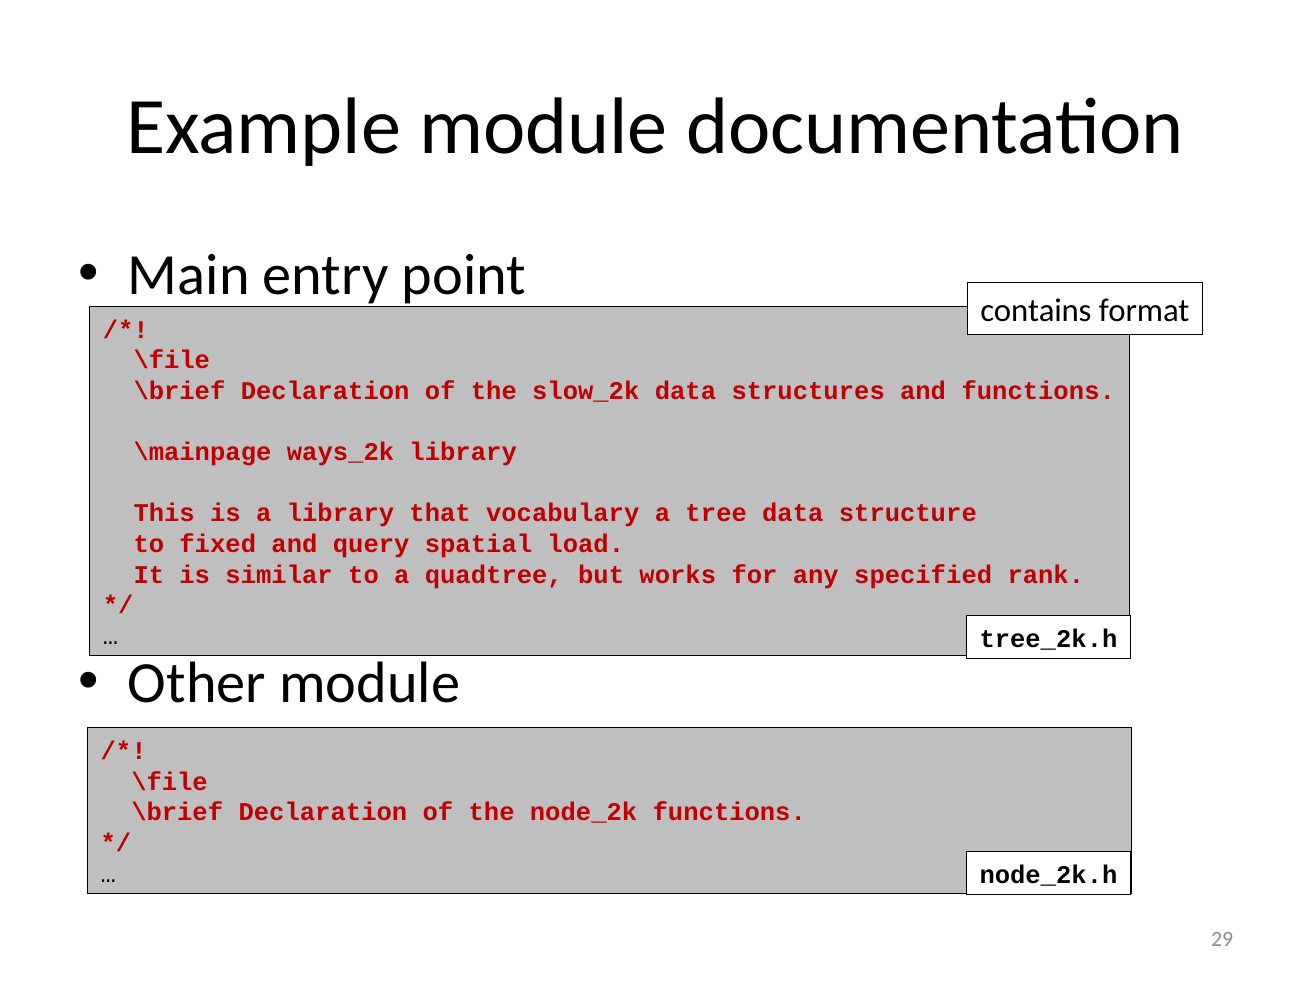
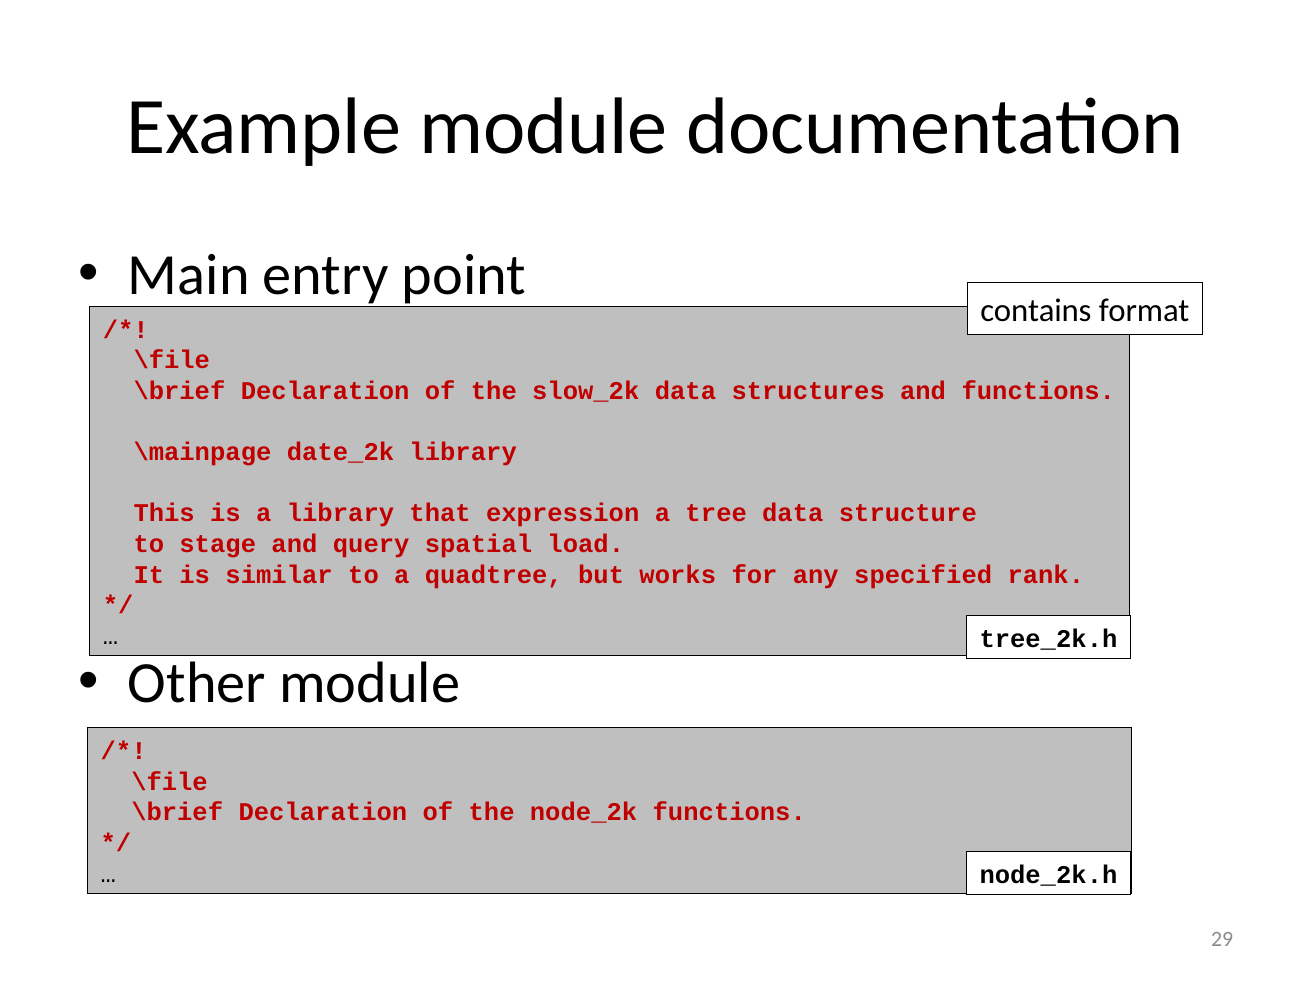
ways_2k: ways_2k -> date_2k
vocabulary: vocabulary -> expression
fixed: fixed -> stage
